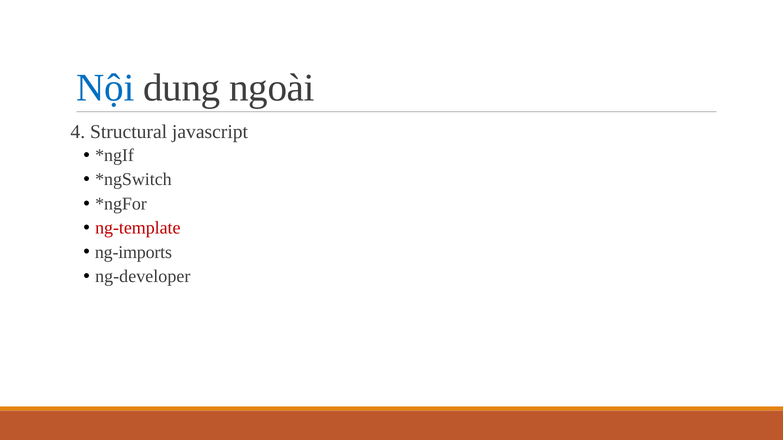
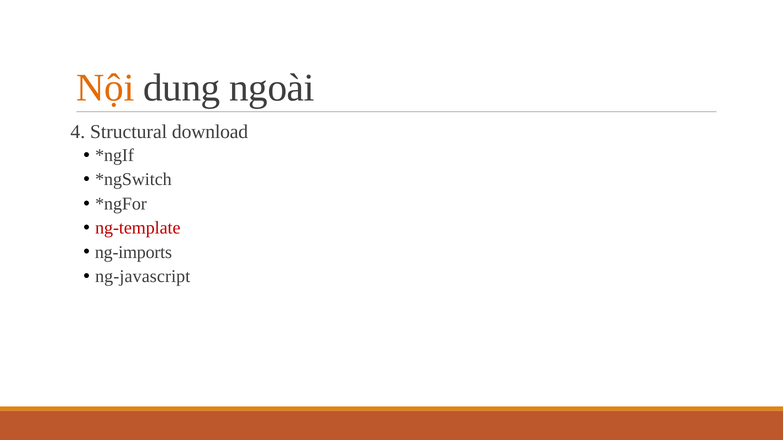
Nội colour: blue -> orange
javascript: javascript -> download
ng-developer: ng-developer -> ng-javascript
